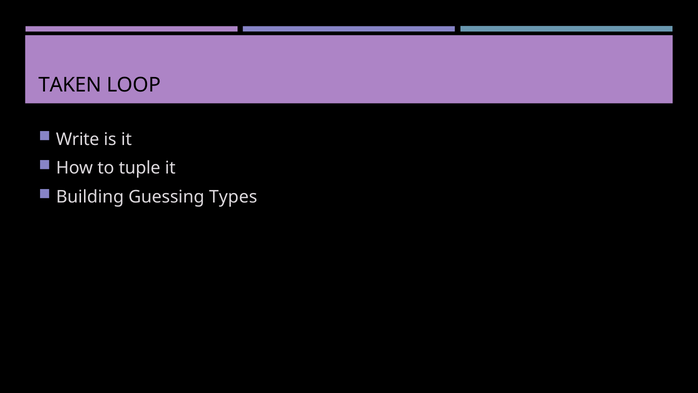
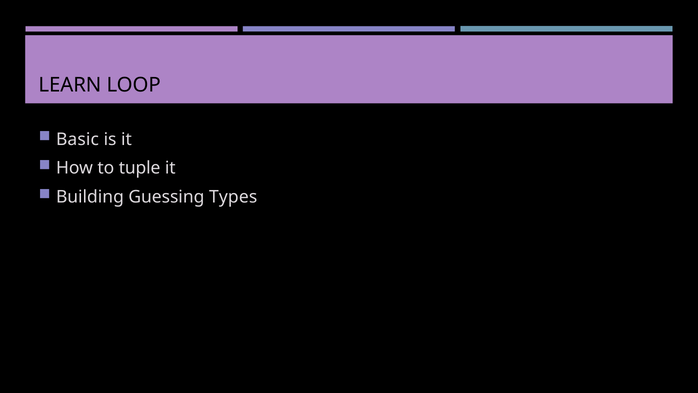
TAKEN: TAKEN -> LEARN
Write: Write -> Basic
